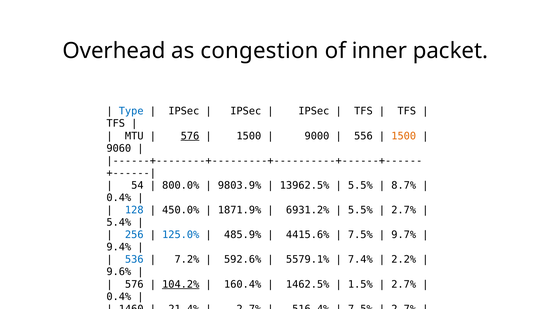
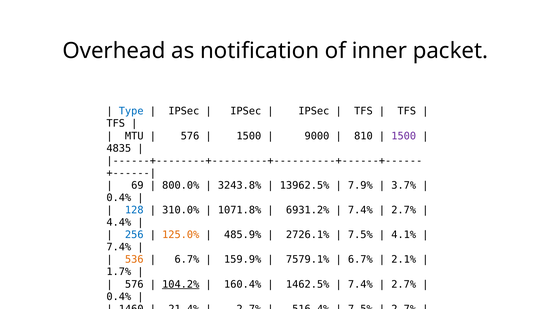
congestion: congestion -> notification
576 at (190, 136) underline: present -> none
556: 556 -> 810
1500 at (404, 136) colour: orange -> purple
9060: 9060 -> 4835
54: 54 -> 69
9803.9%: 9803.9% -> 3243.8%
5.5% at (360, 185): 5.5% -> 7.9%
8.7%: 8.7% -> 3.7%
450.0%: 450.0% -> 310.0%
1871.9%: 1871.9% -> 1071.8%
5.5% at (360, 210): 5.5% -> 7.4%
5.4%: 5.4% -> 4.4%
125.0% colour: blue -> orange
4415.6%: 4415.6% -> 2726.1%
9.7%: 9.7% -> 4.1%
9.4% at (119, 247): 9.4% -> 7.4%
536 colour: blue -> orange
7.2% at (187, 259): 7.2% -> 6.7%
592.6%: 592.6% -> 159.9%
5579.1%: 5579.1% -> 7579.1%
7.4% at (360, 259): 7.4% -> 6.7%
2.2%: 2.2% -> 2.1%
9.6%: 9.6% -> 1.7%
1.5% at (360, 284): 1.5% -> 7.4%
